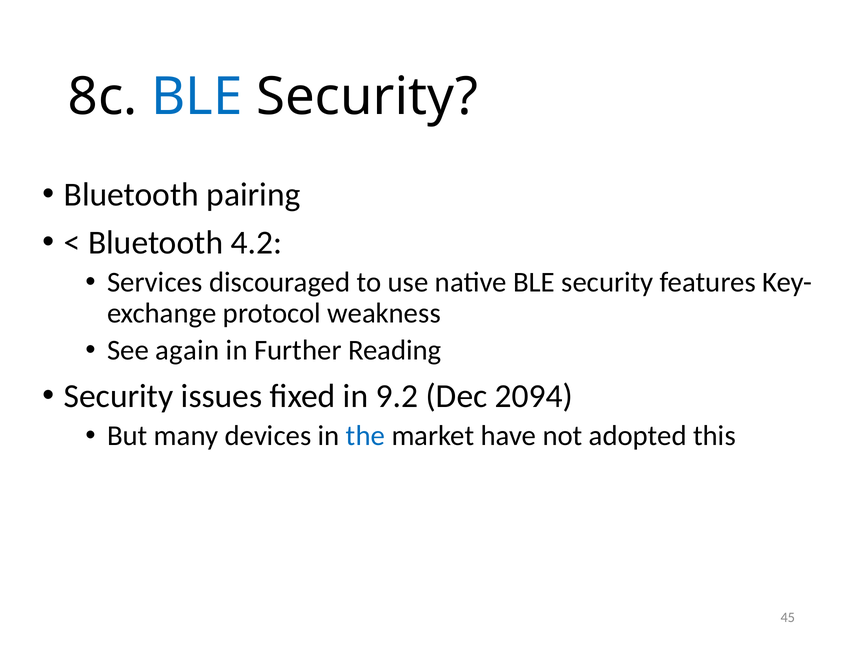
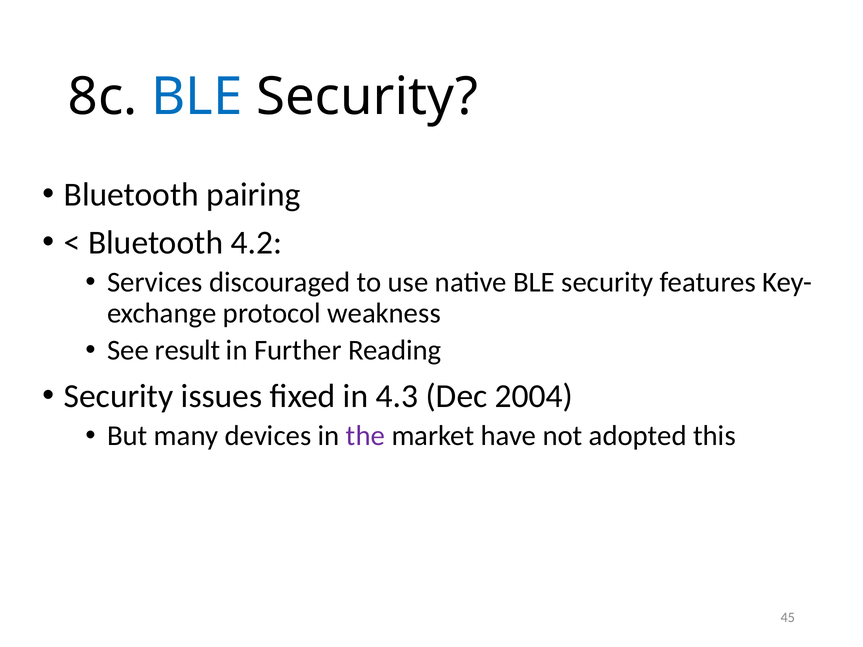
again: again -> result
9.2: 9.2 -> 4.3
2094: 2094 -> 2004
the colour: blue -> purple
